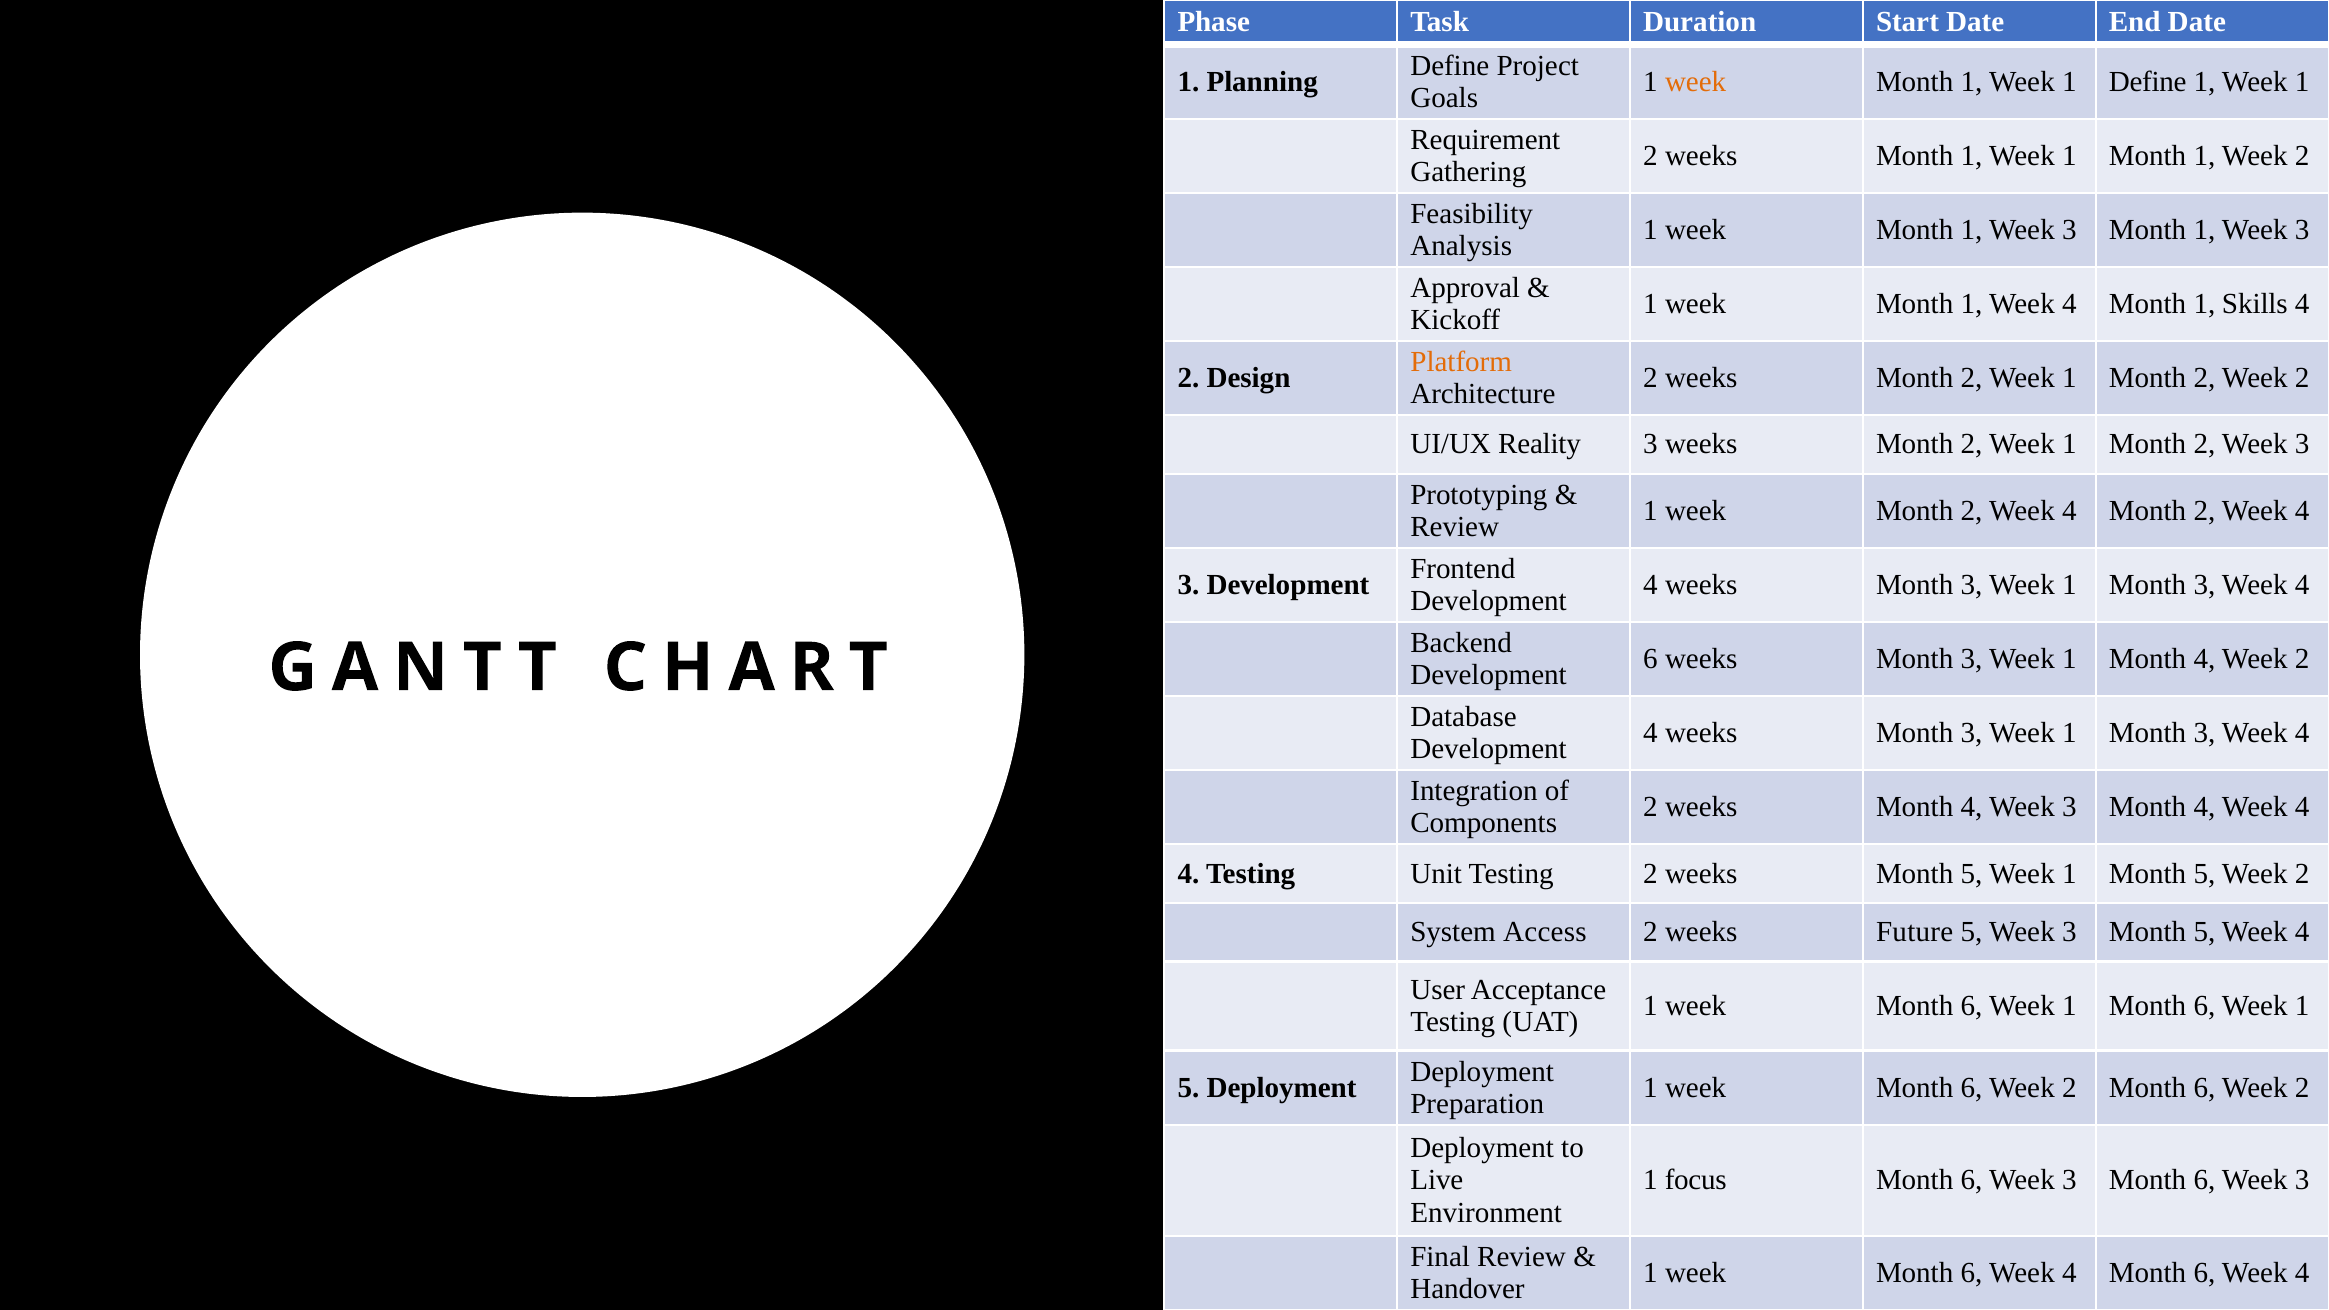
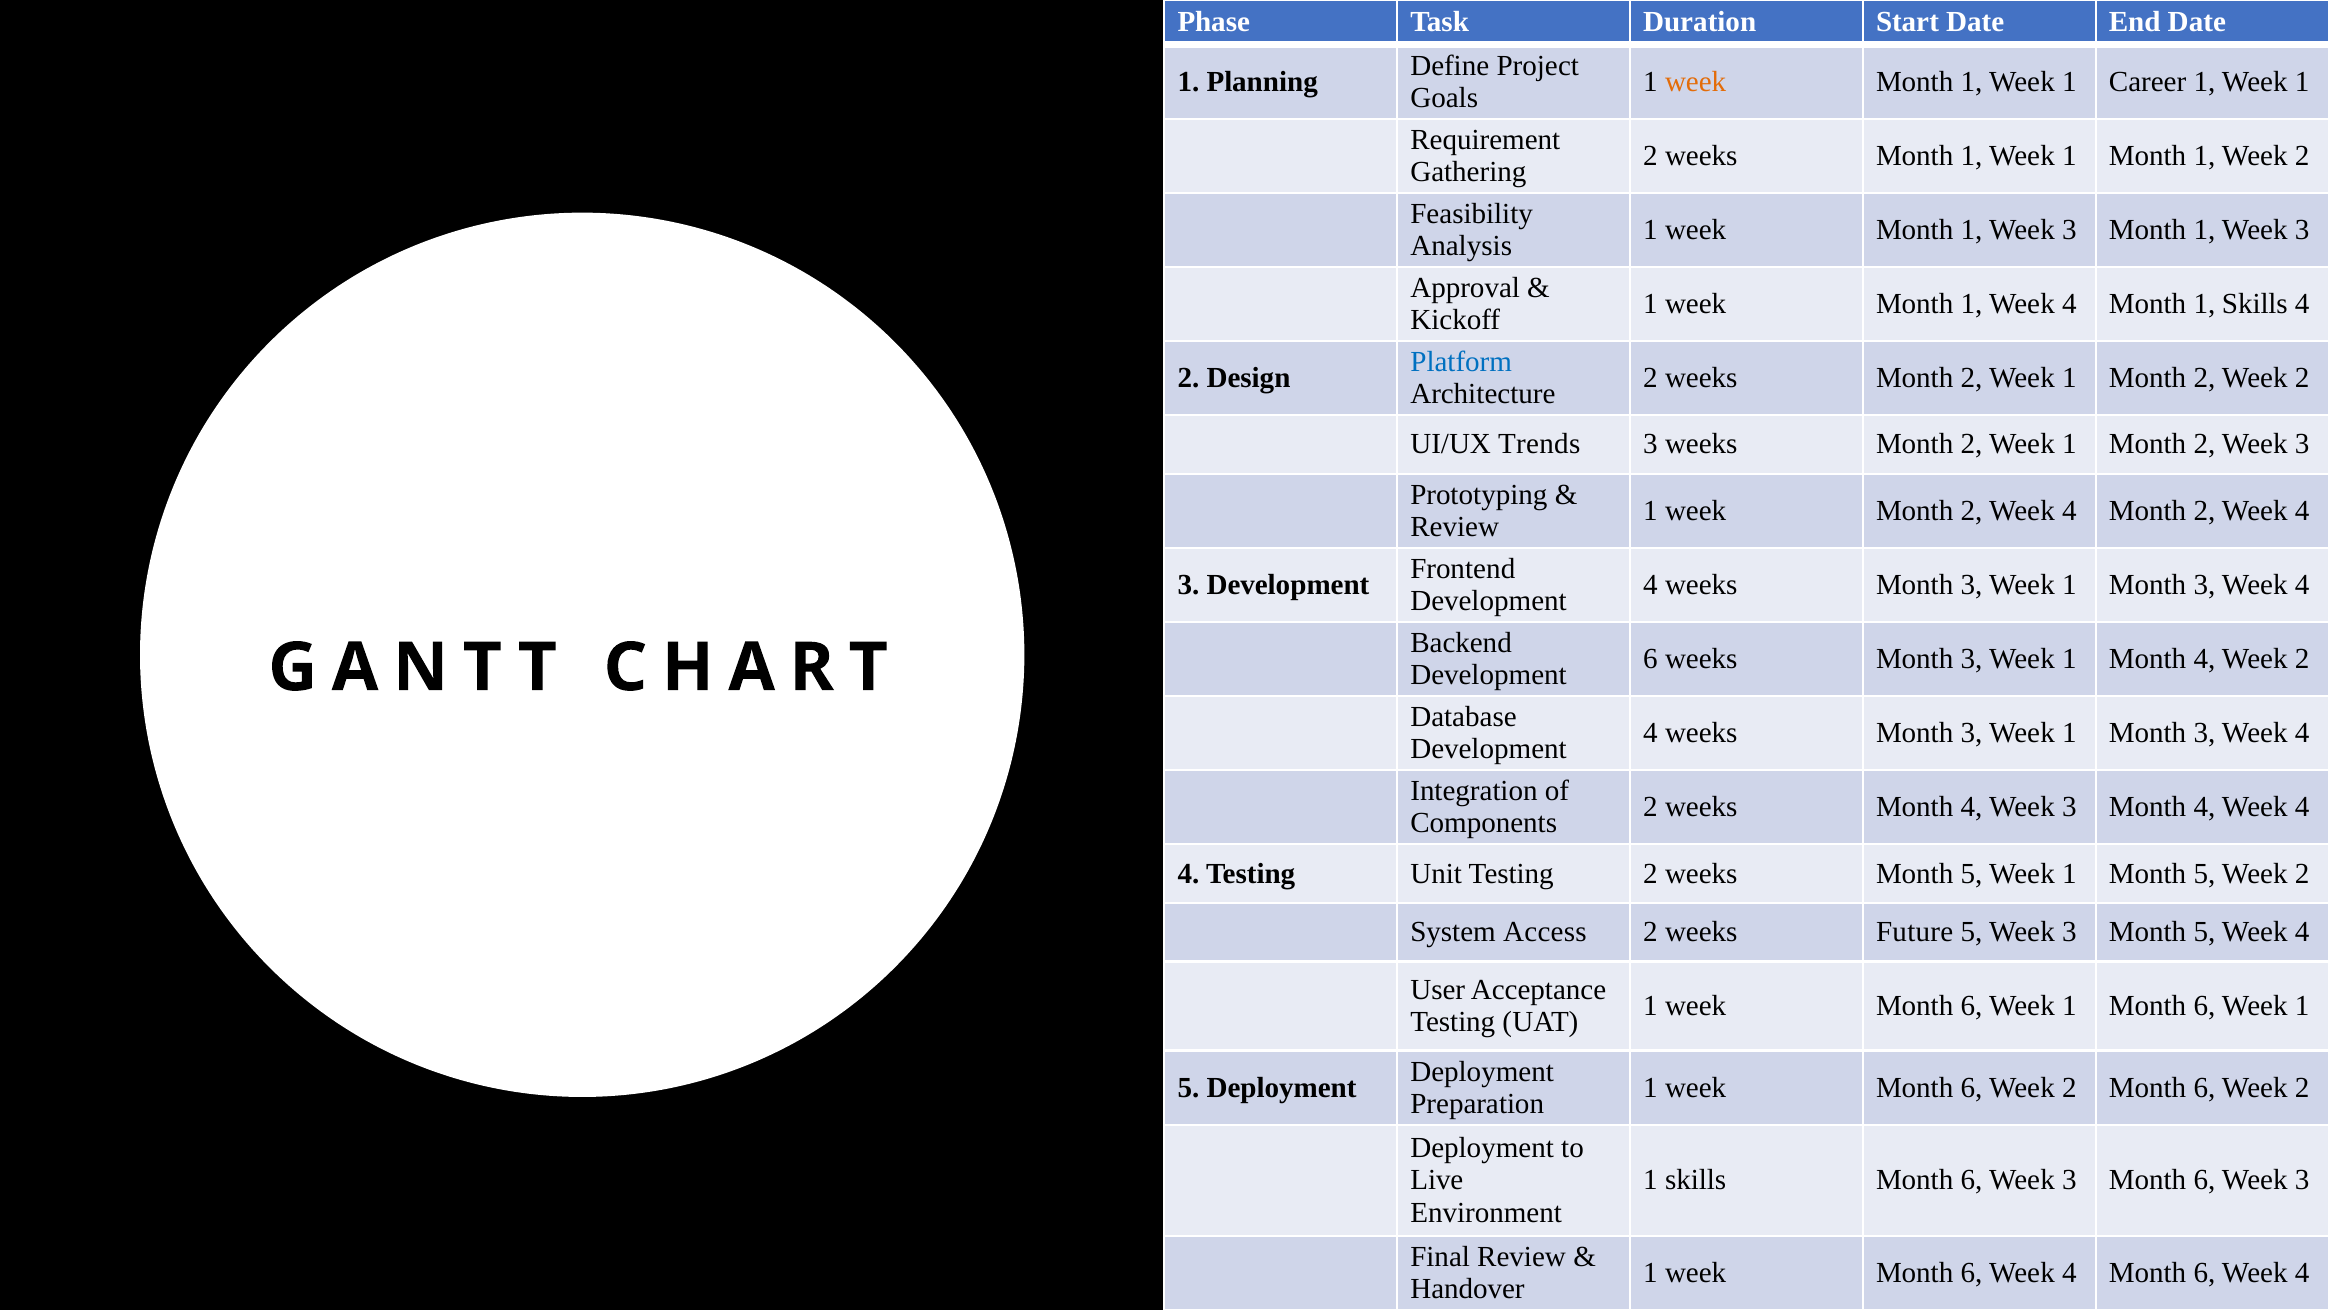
1 Define: Define -> Career
Platform colour: orange -> blue
Reality: Reality -> Trends
focus at (1696, 1180): focus -> skills
